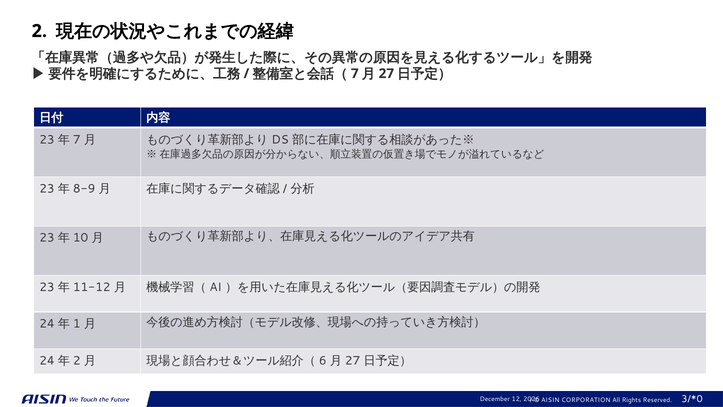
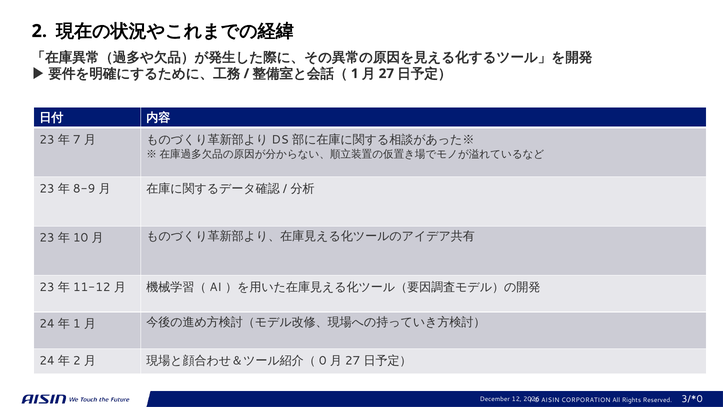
7: 7 -> 1
6: 6 -> 0
